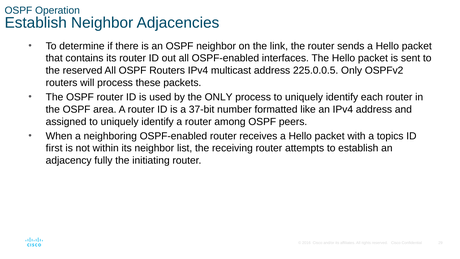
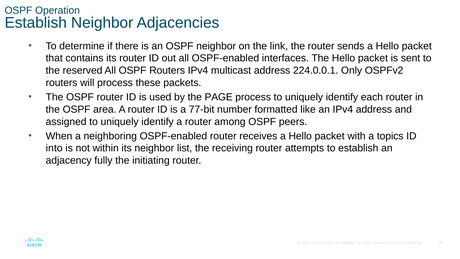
225.0.0.5: 225.0.0.5 -> 224.0.0.1
the ONLY: ONLY -> PAGE
37-bit: 37-bit -> 77-bit
first: first -> into
